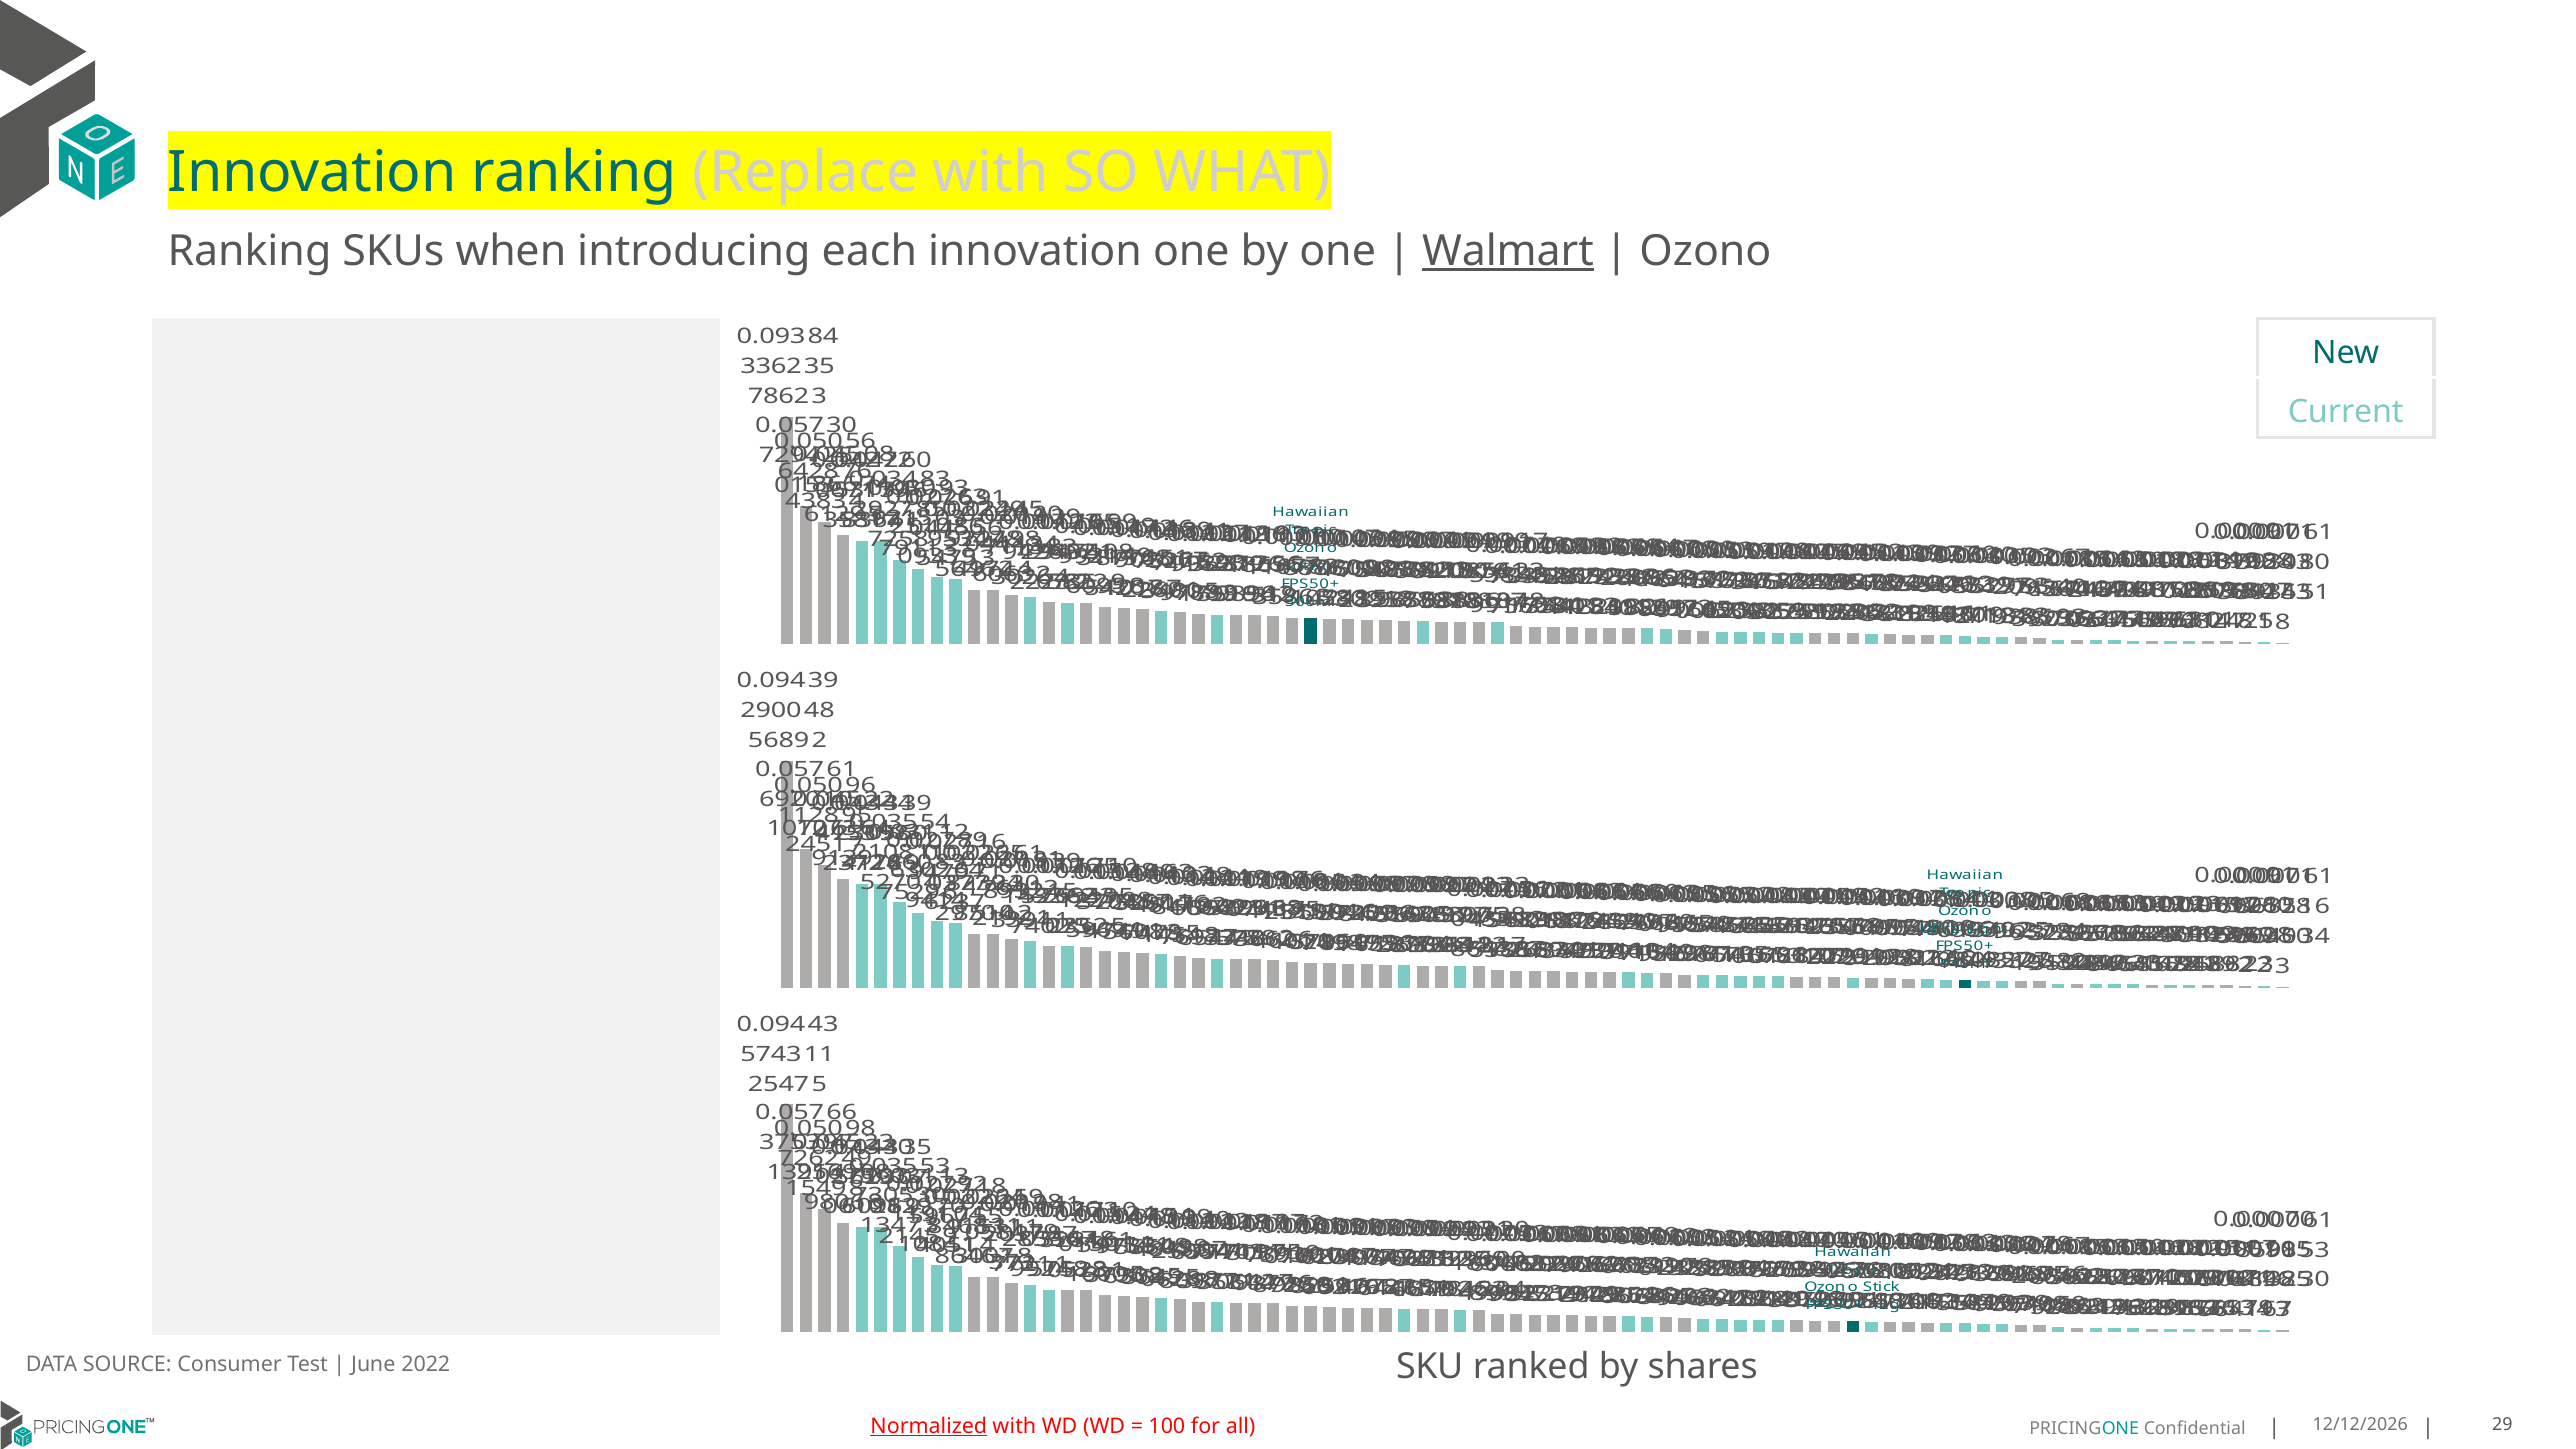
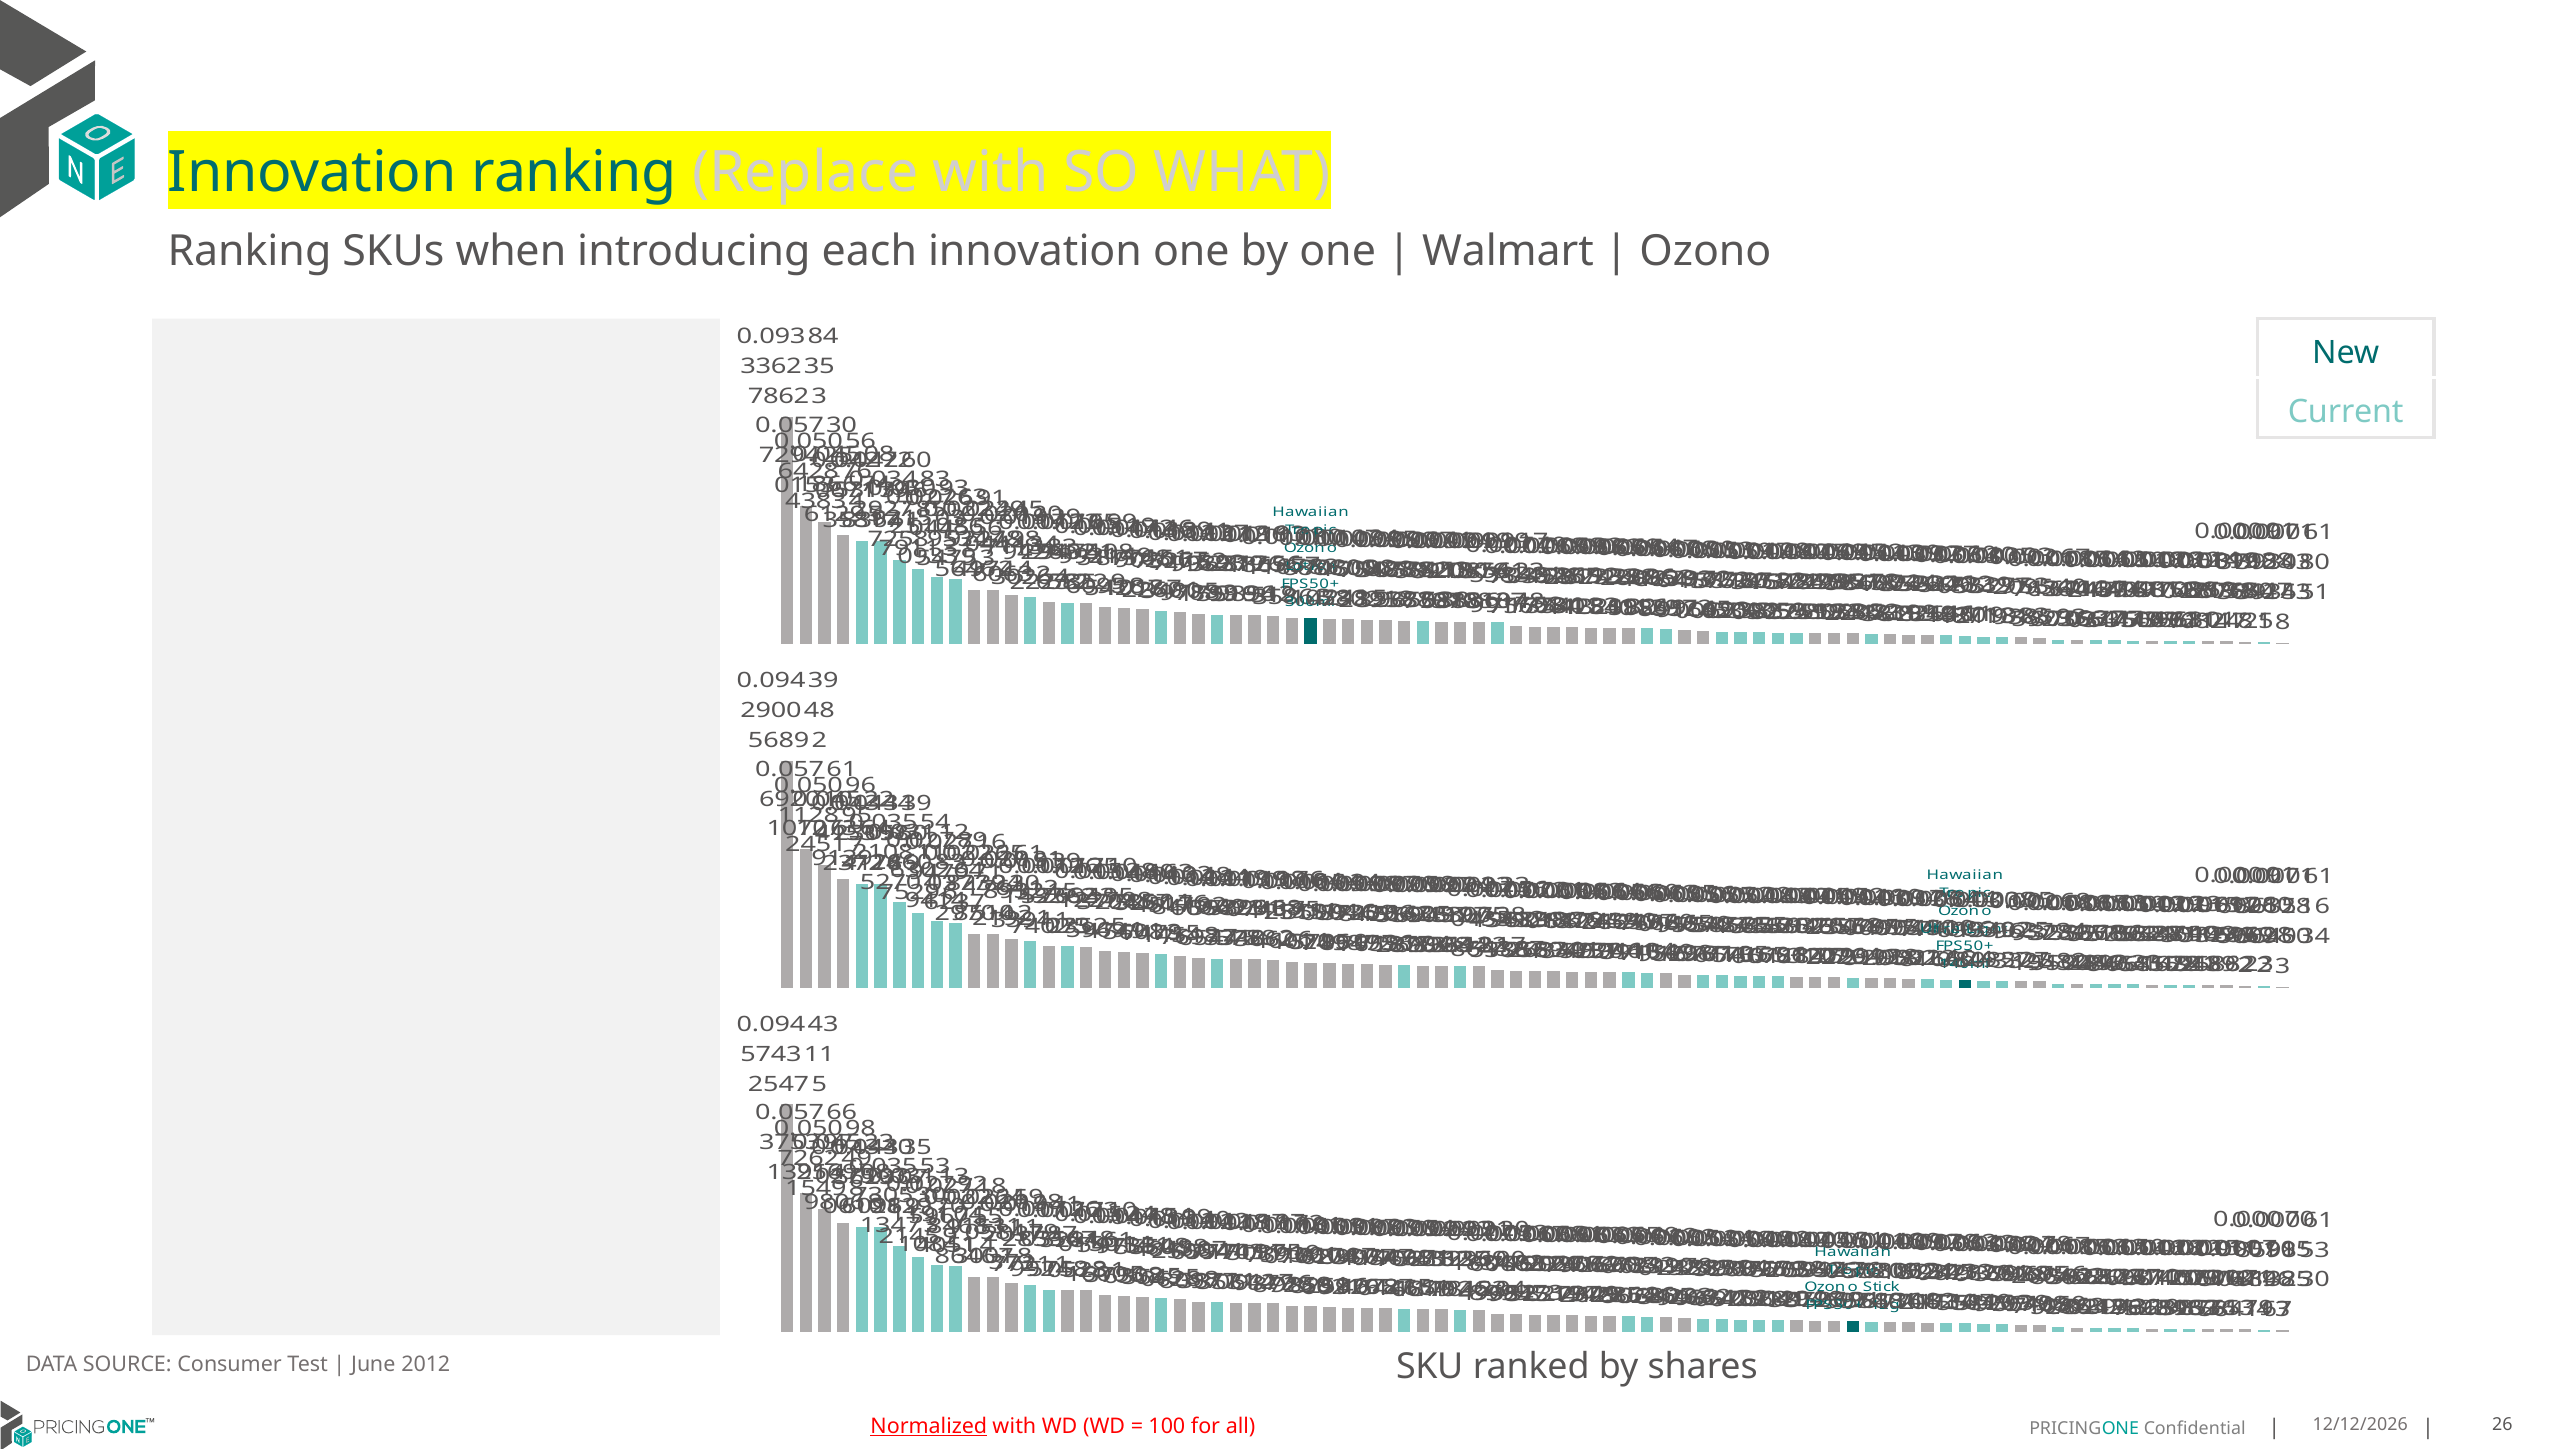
Walmart underline: present -> none
2022: 2022 -> 2012
29: 29 -> 26
